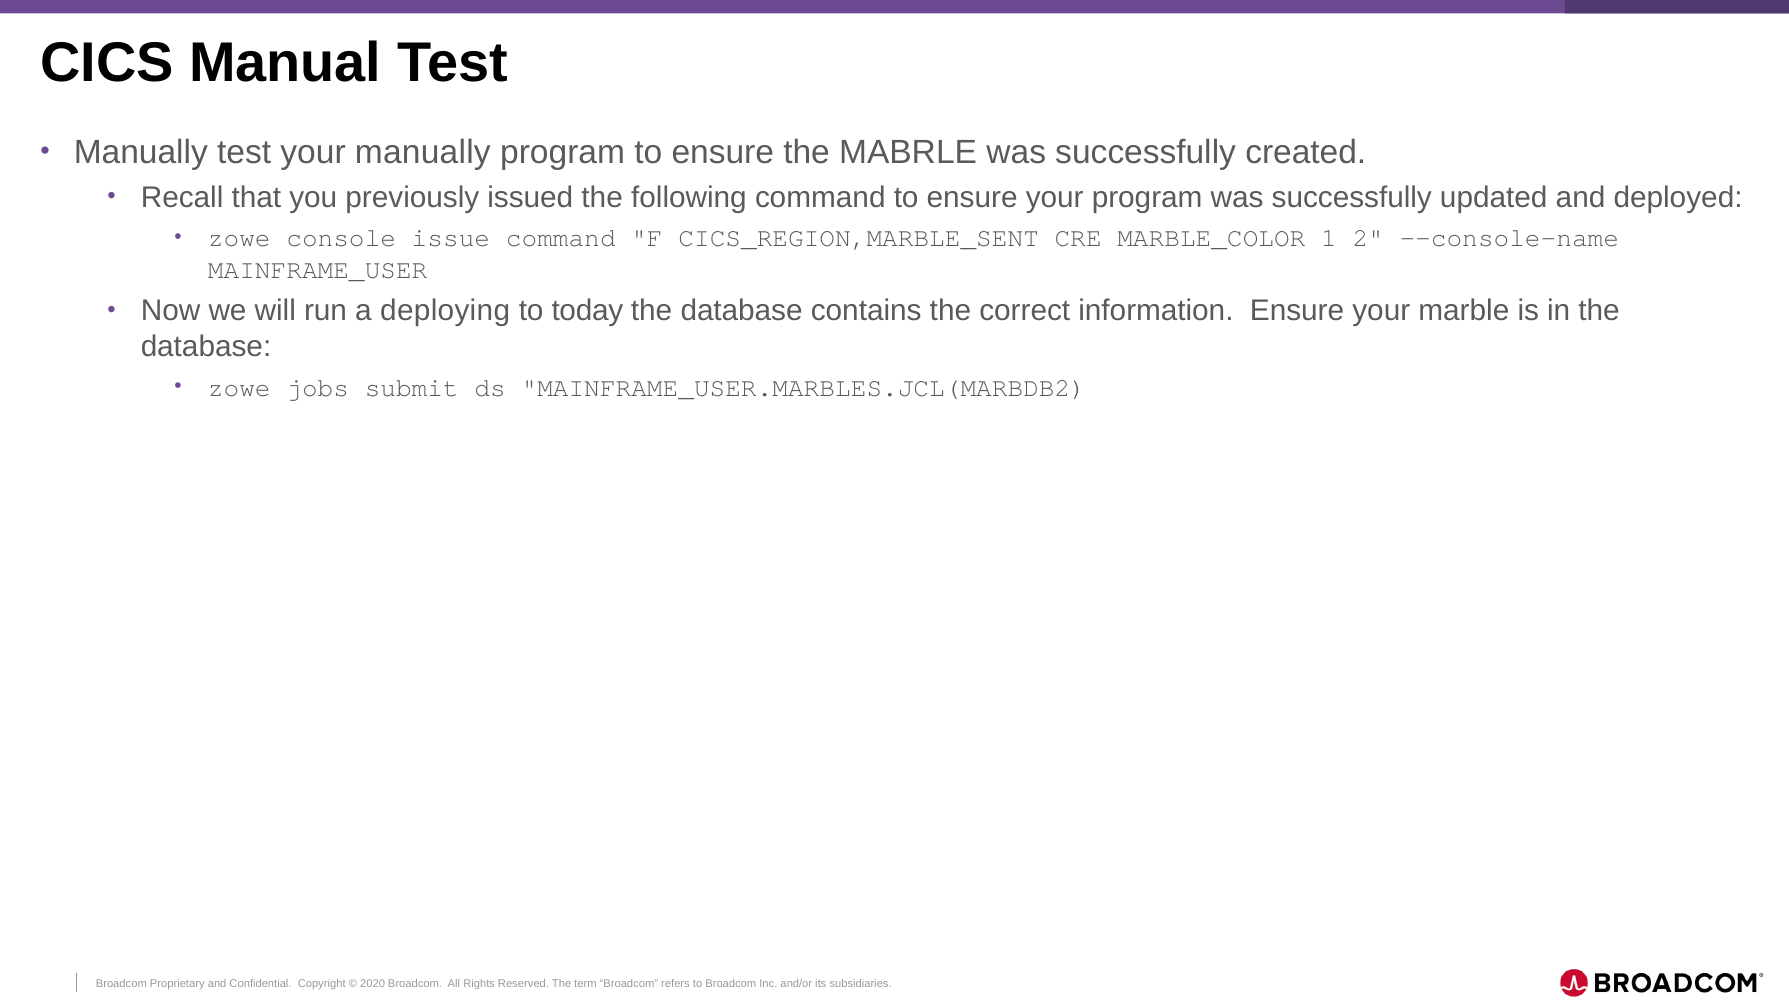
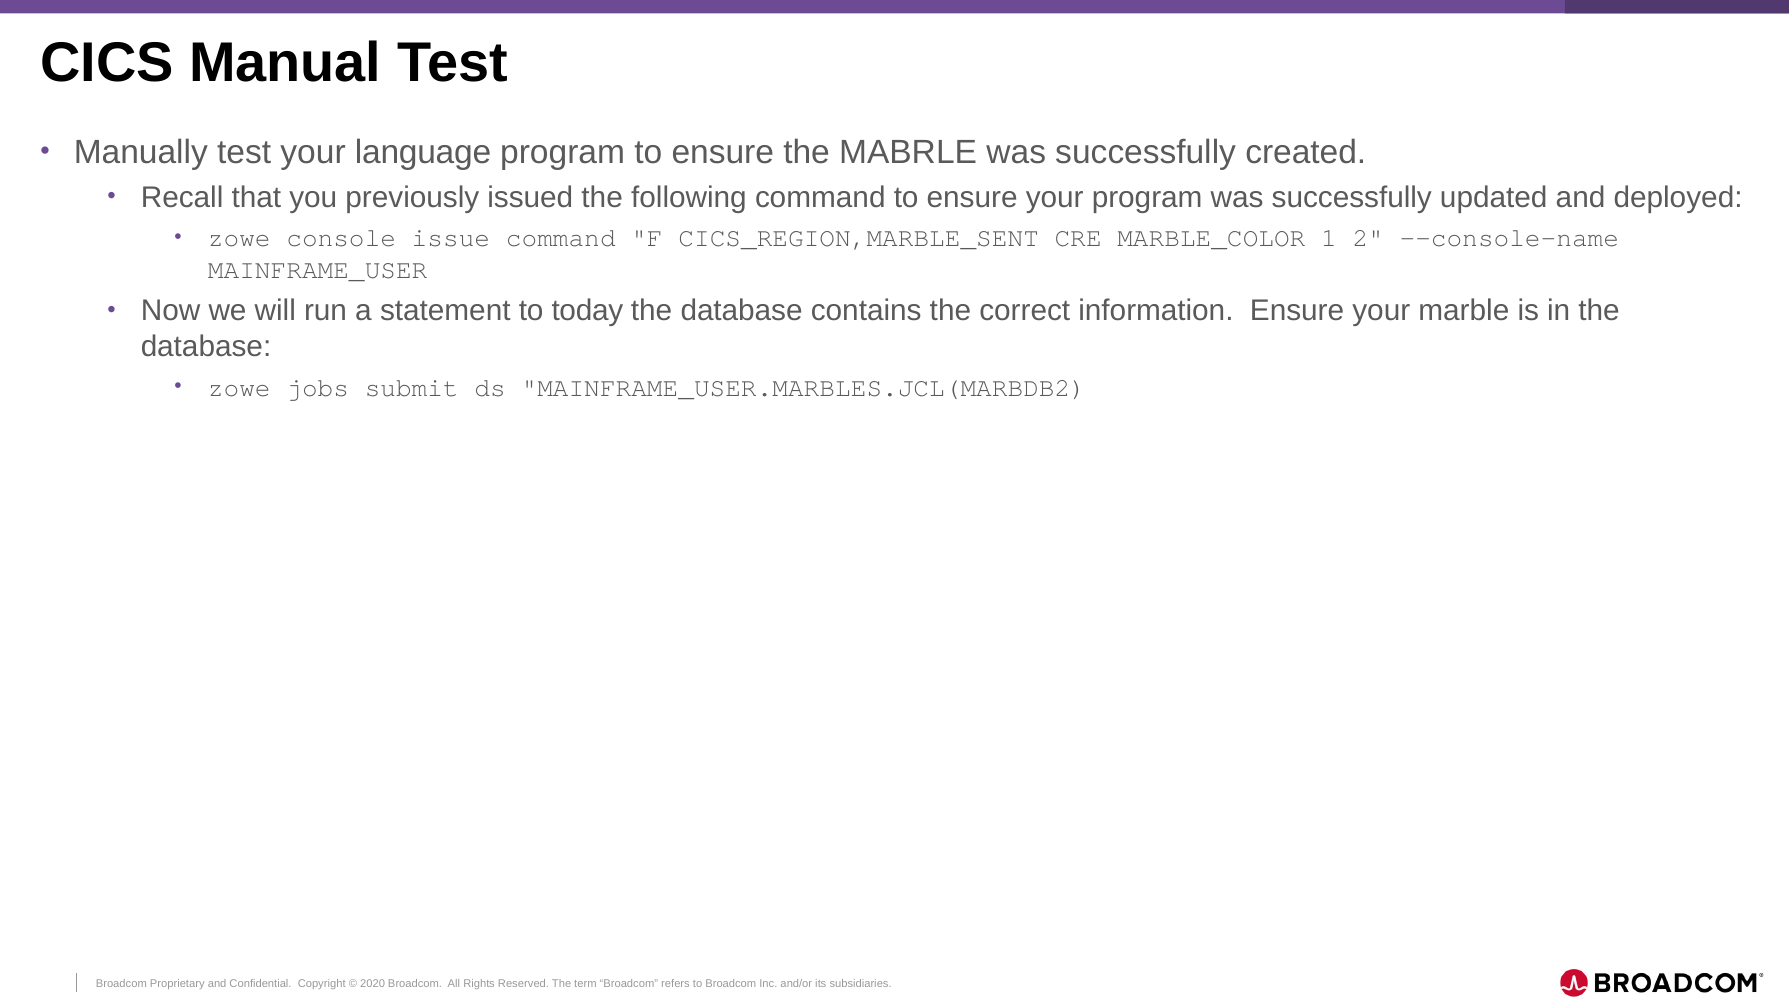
your manually: manually -> language
deploying: deploying -> statement
